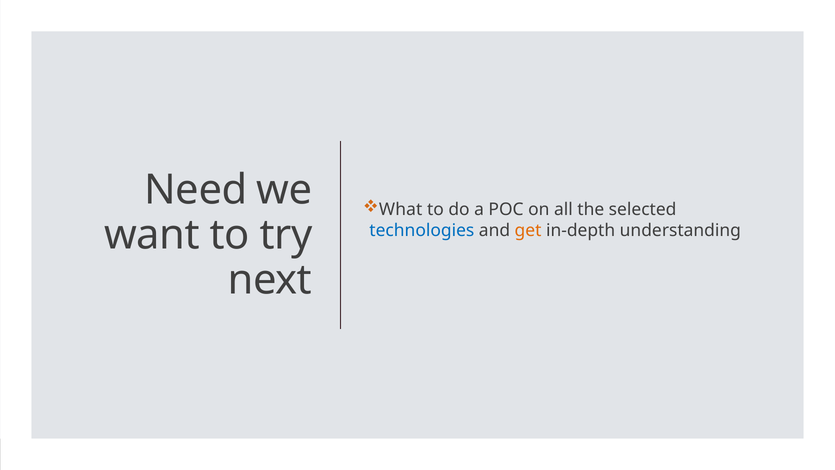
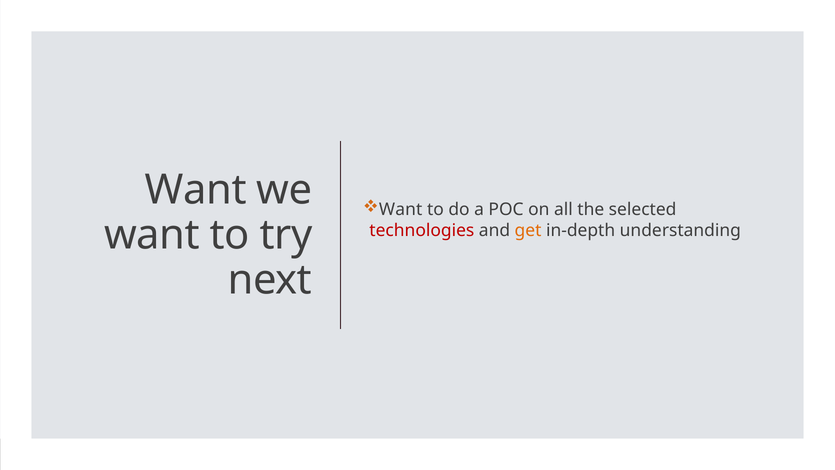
Need at (196, 190): Need -> Want
What at (401, 209): What -> Want
technologies colour: blue -> red
